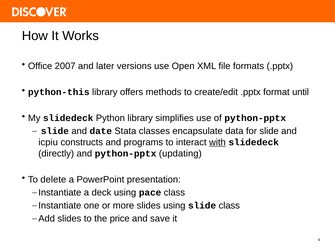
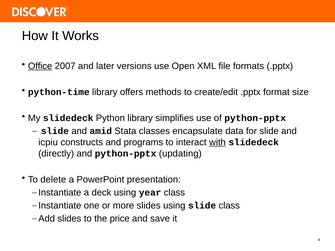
Office underline: none -> present
python-this: python-this -> python-time
until: until -> size
date: date -> amid
pace: pace -> year
